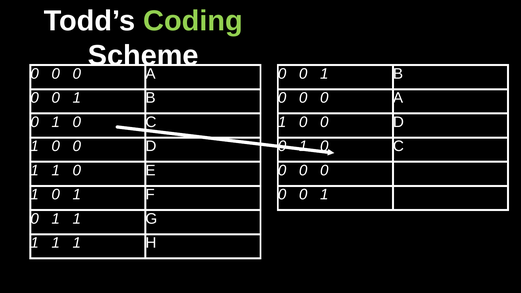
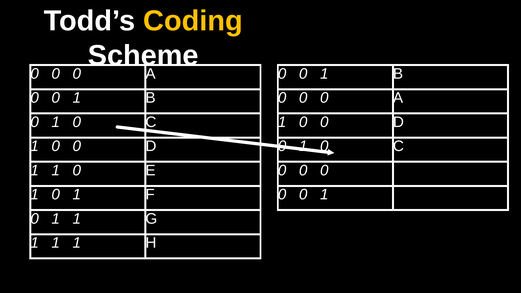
Coding colour: light green -> yellow
